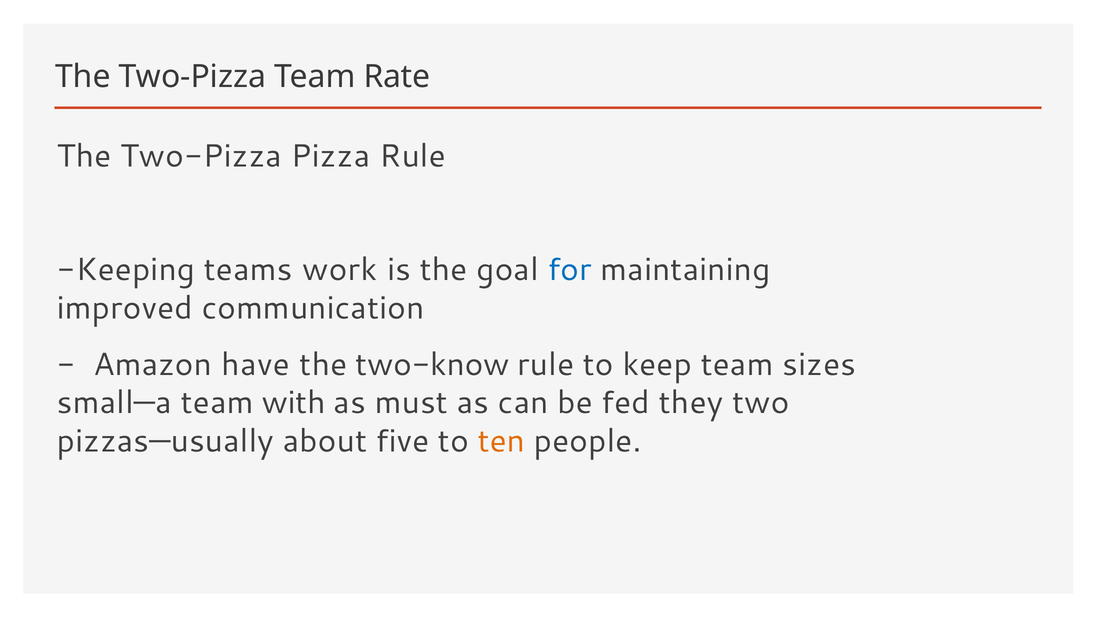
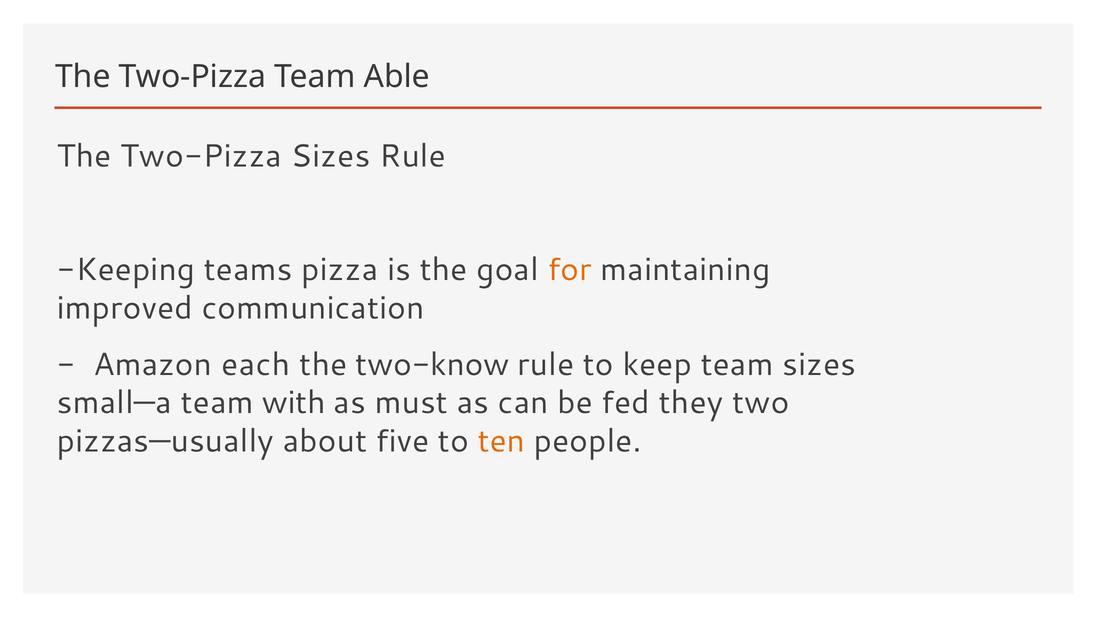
Rate: Rate -> Able
Two-Pizza Pizza: Pizza -> Sizes
work: work -> pizza
for colour: blue -> orange
have: have -> each
